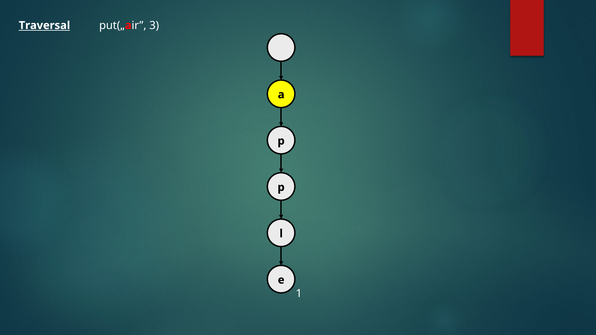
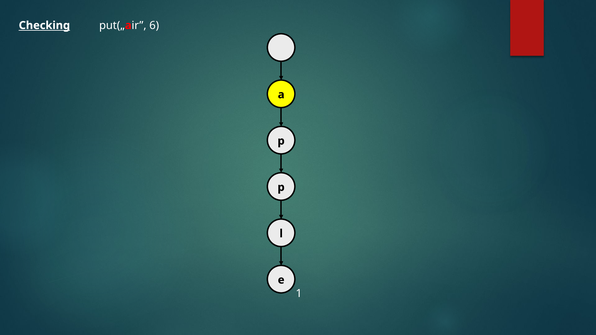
3: 3 -> 6
Traversal: Traversal -> Checking
